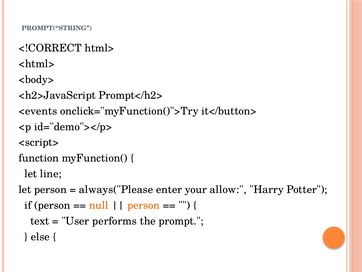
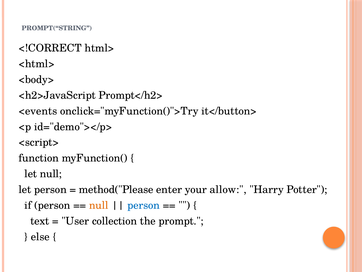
let line: line -> null
always("Please: always("Please -> method("Please
person at (144, 205) colour: orange -> blue
performs: performs -> collection
